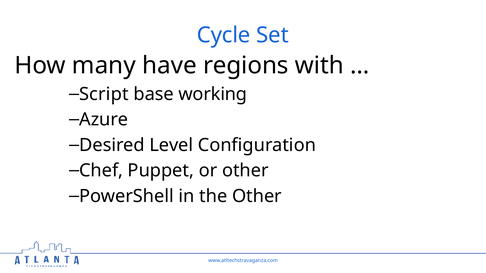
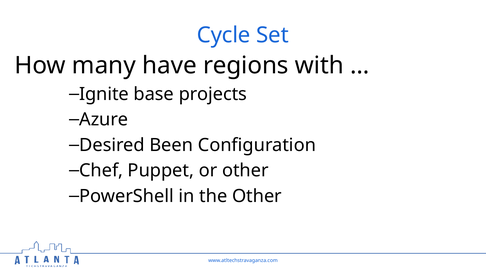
Script: Script -> Ignite
working: working -> projects
Level: Level -> Been
